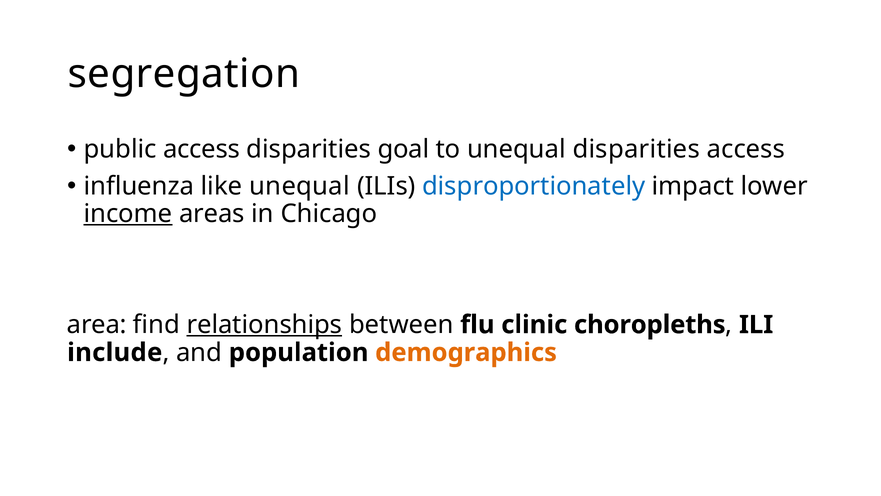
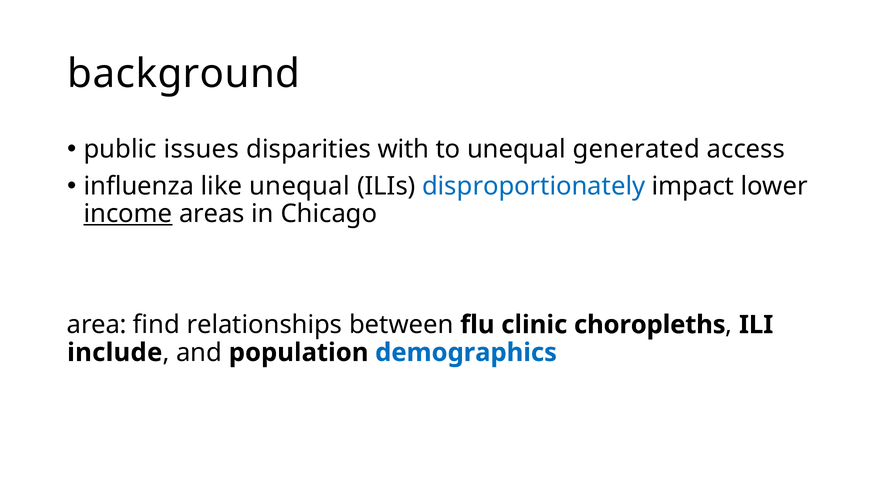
segregation: segregation -> background
public access: access -> issues
goal: goal -> with
unequal disparities: disparities -> generated
relationships underline: present -> none
demographics colour: orange -> blue
